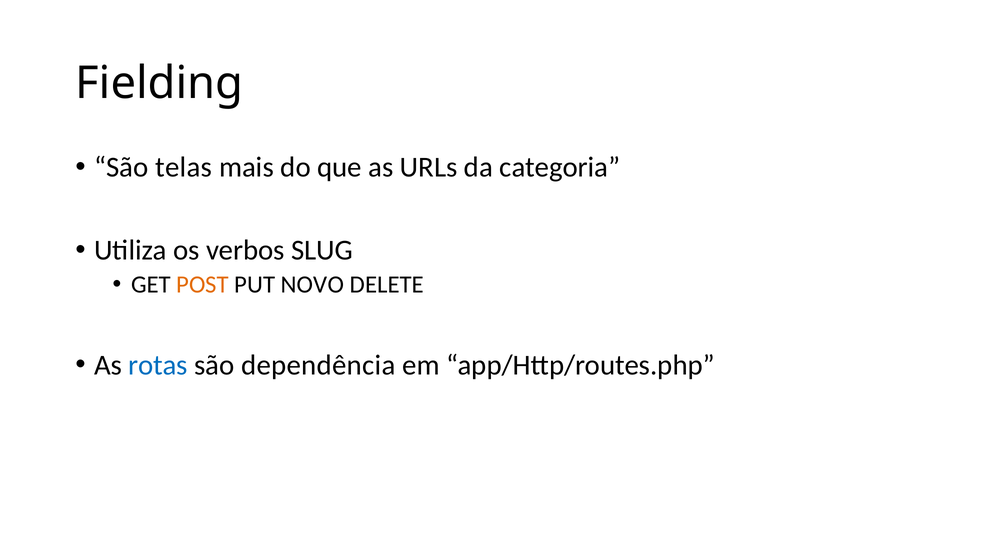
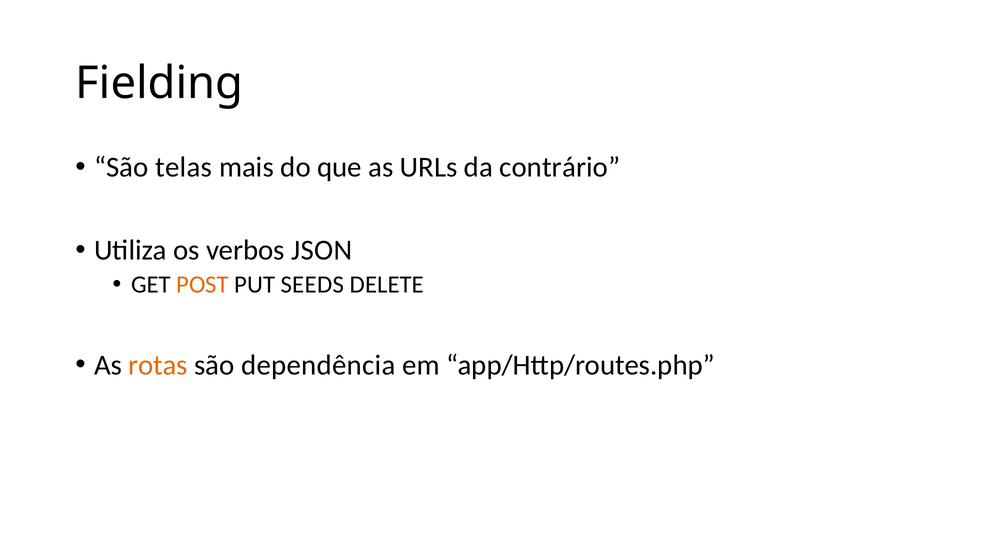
categoria: categoria -> contrário
SLUG: SLUG -> JSON
NOVO: NOVO -> SEEDS
rotas colour: blue -> orange
